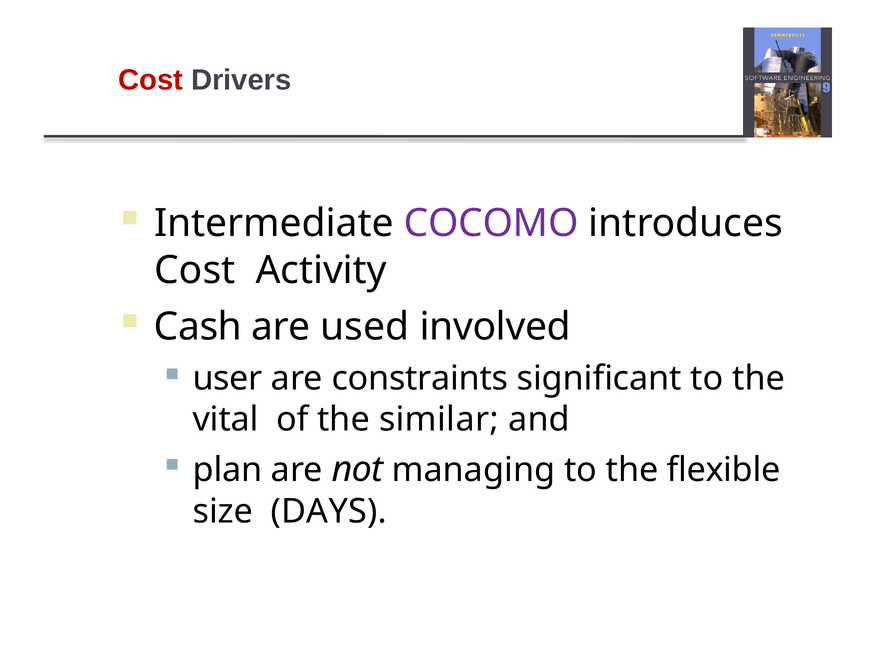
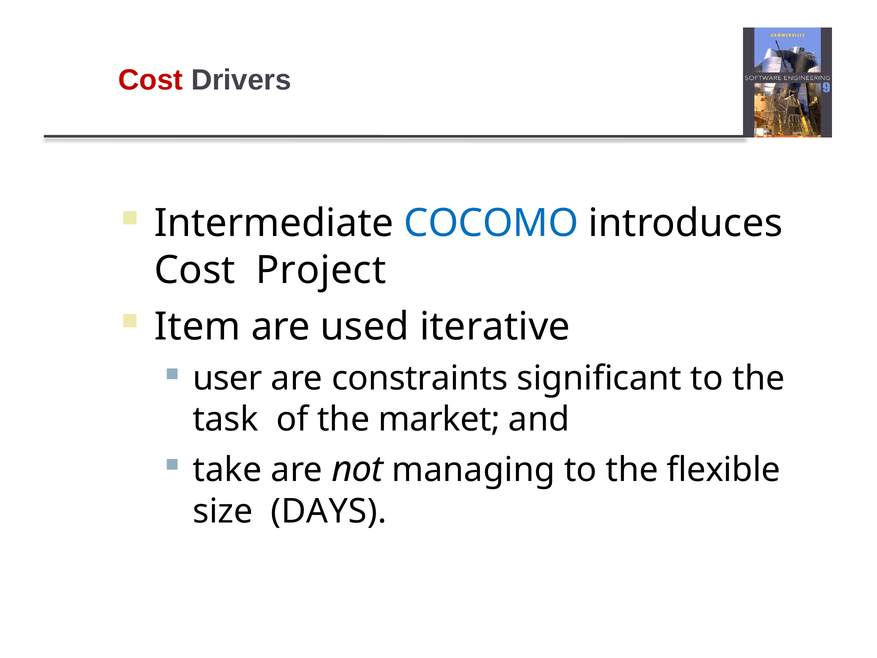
COCOMO colour: purple -> blue
Activity: Activity -> Project
Cash: Cash -> Item
involved: involved -> iterative
vital: vital -> task
similar: similar -> market
plan: plan -> take
